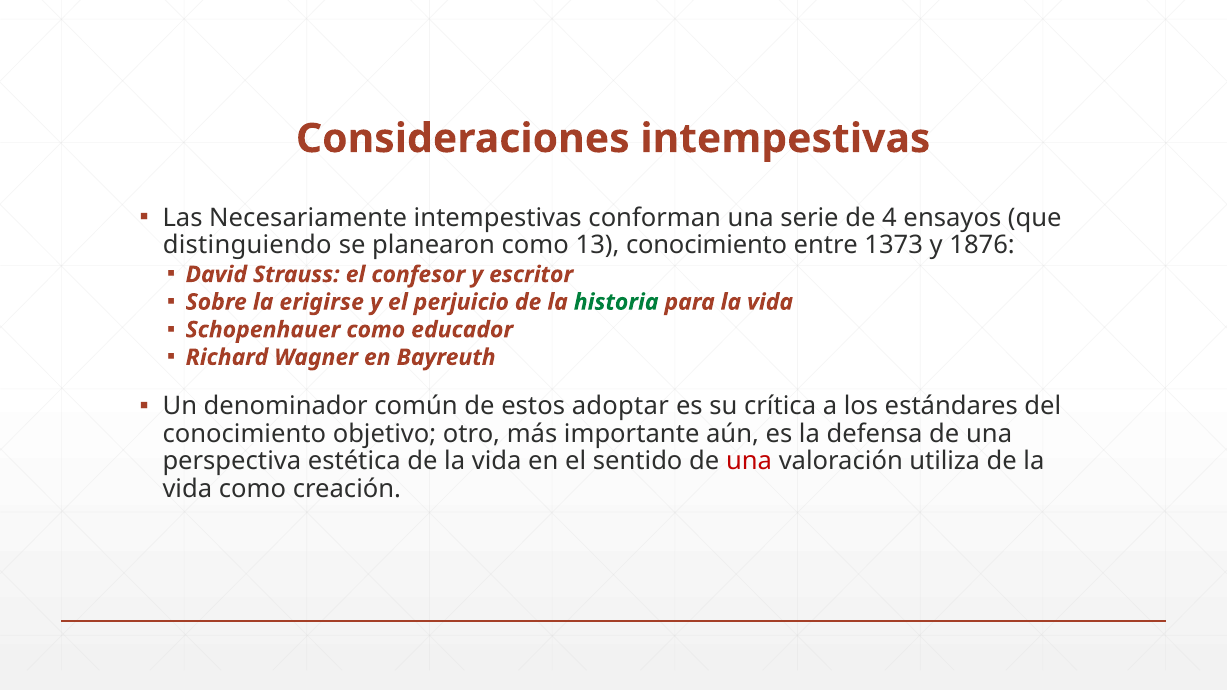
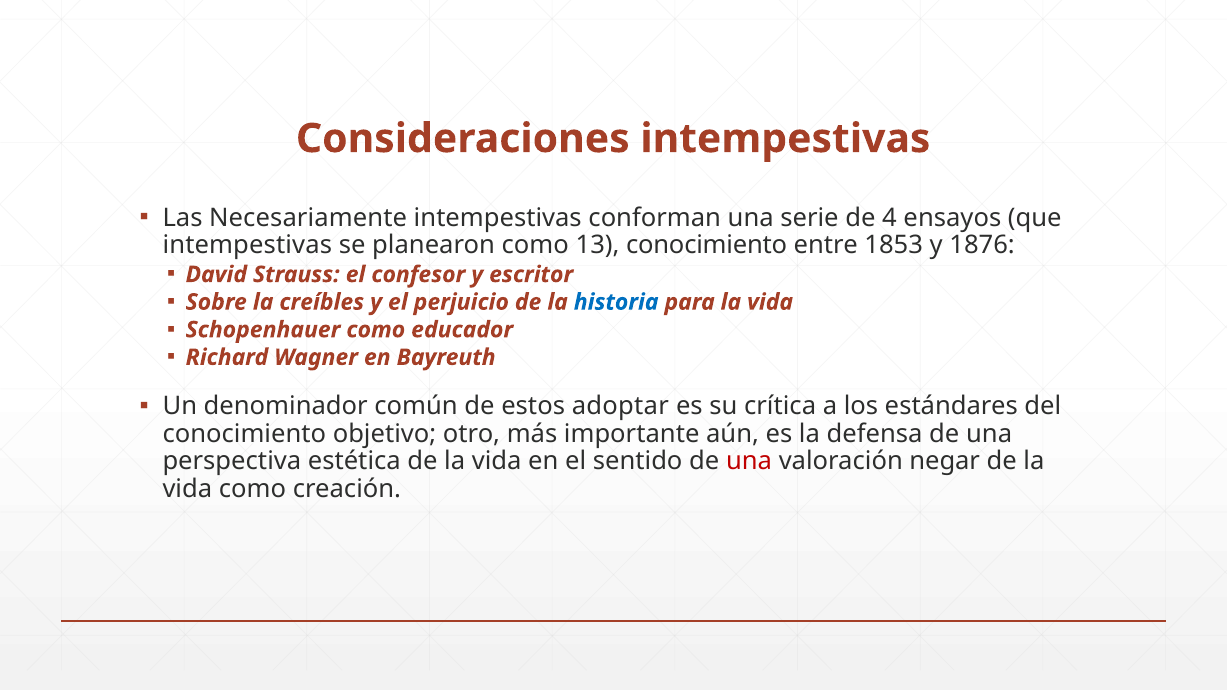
distinguiendo at (247, 245): distinguiendo -> intempestivas
1373: 1373 -> 1853
erigirse: erigirse -> creíbles
historia colour: green -> blue
utiliza: utiliza -> negar
